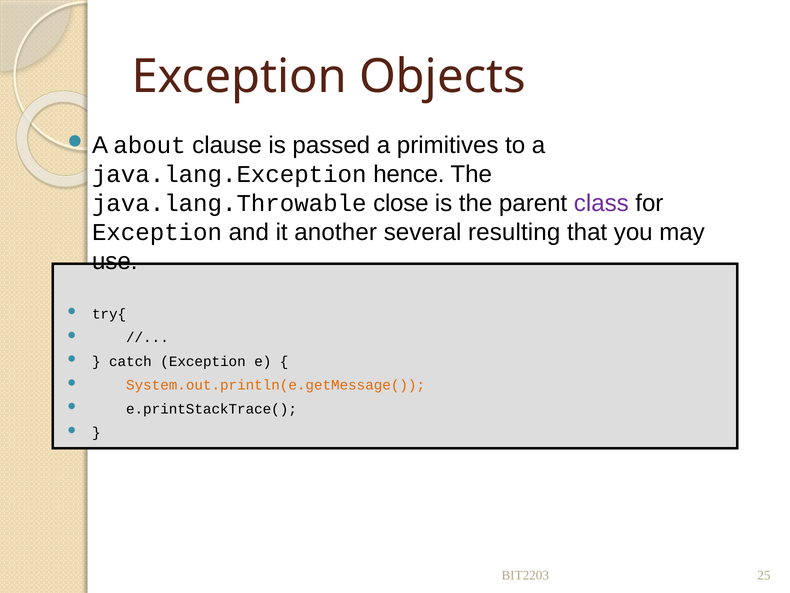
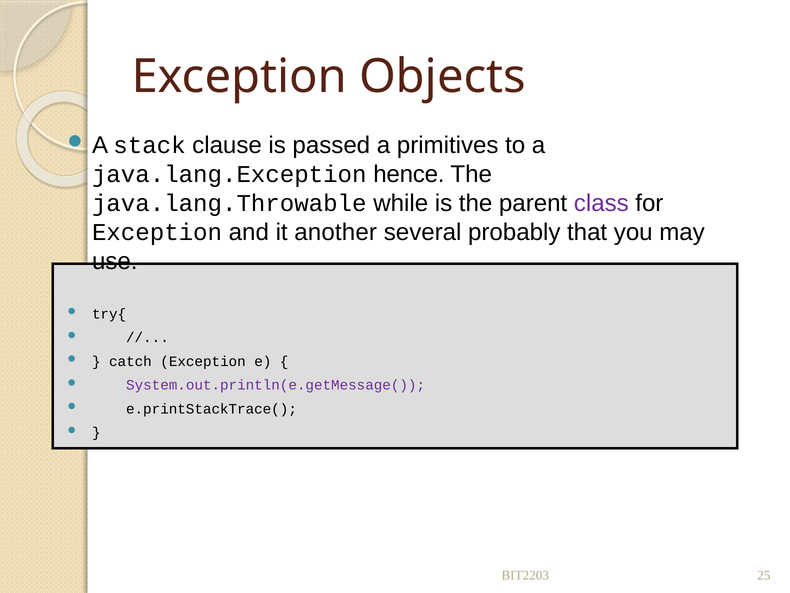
about: about -> stack
close: close -> while
resulting: resulting -> probably
System.out.println(e.getMessage( colour: orange -> purple
